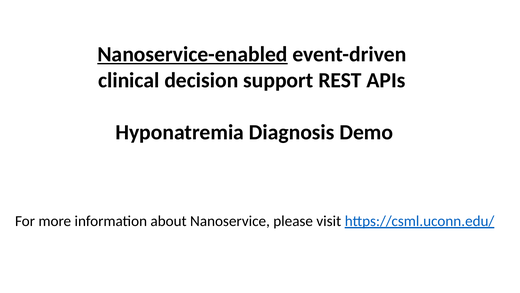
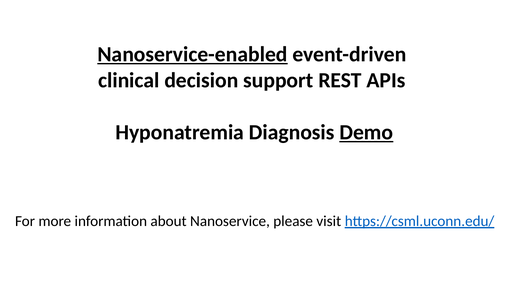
Demo underline: none -> present
